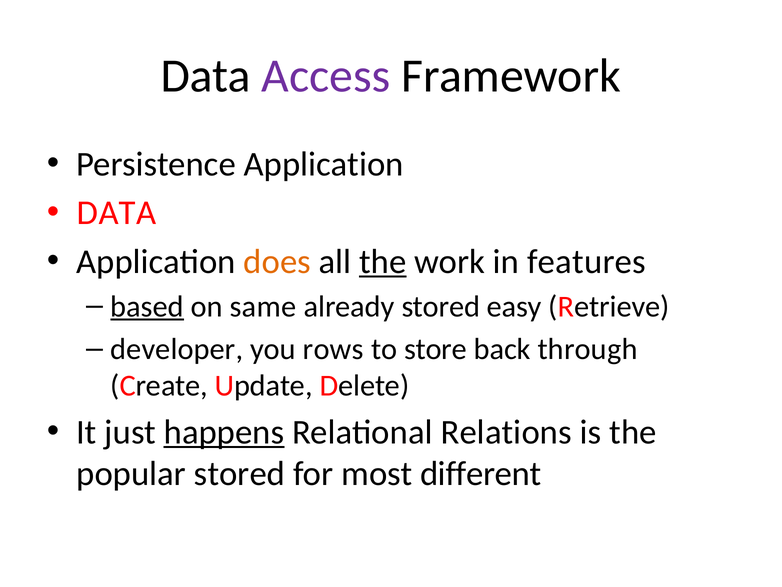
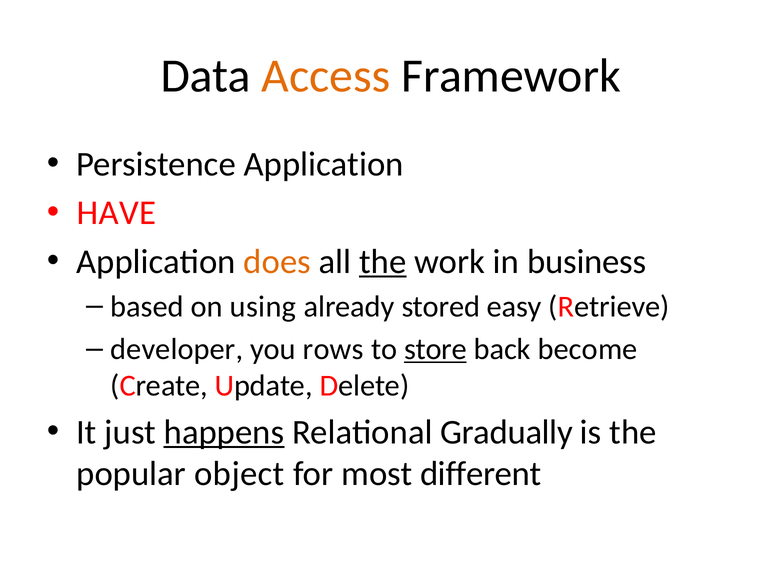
Access colour: purple -> orange
DATA at (117, 213): DATA -> HAVE
features: features -> business
based underline: present -> none
same: same -> using
store underline: none -> present
through: through -> become
Relations: Relations -> Gradually
popular stored: stored -> object
